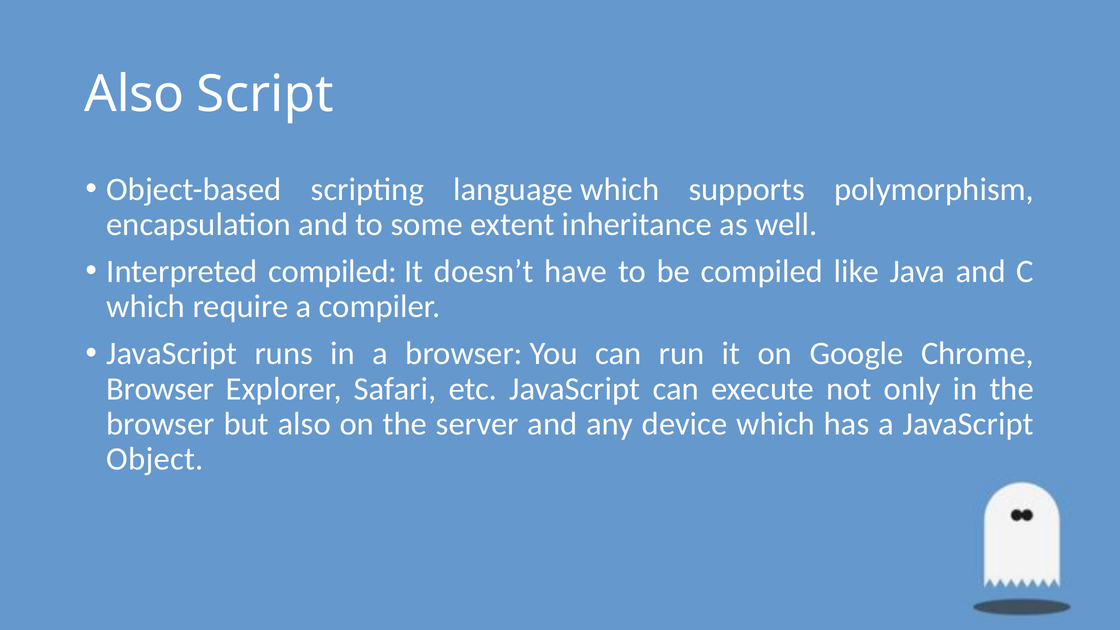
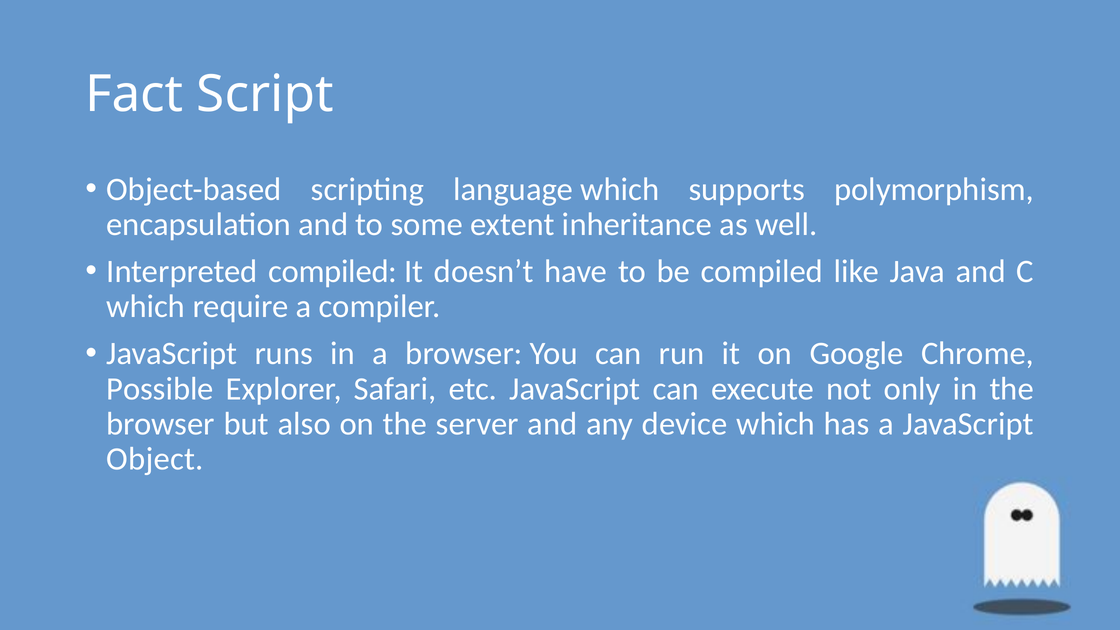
Also at (134, 94): Also -> Fact
Browser at (160, 389): Browser -> Possible
